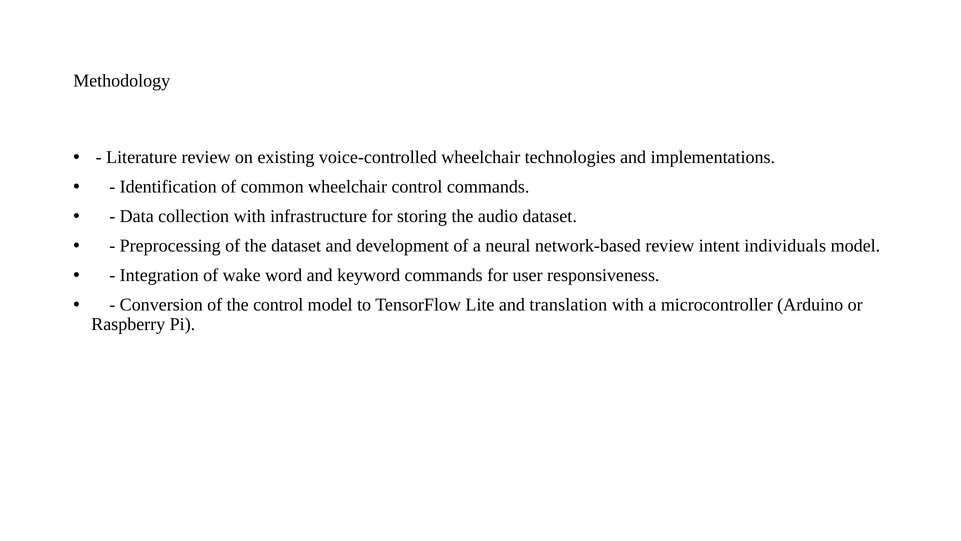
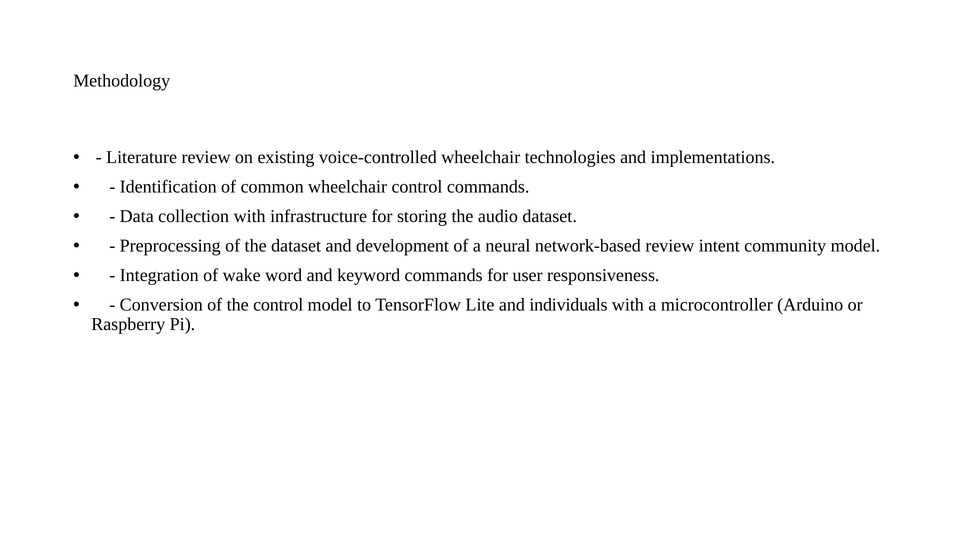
individuals: individuals -> community
translation: translation -> individuals
